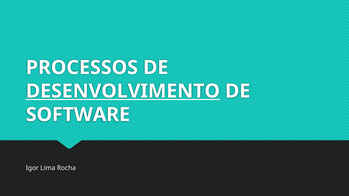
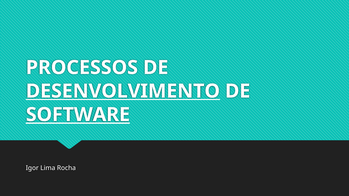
SOFTWARE underline: none -> present
